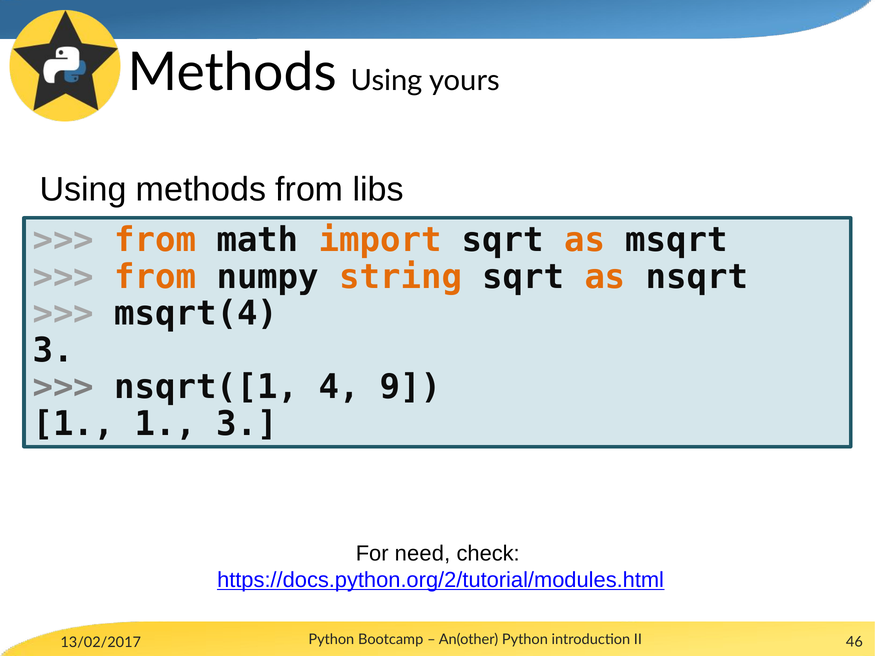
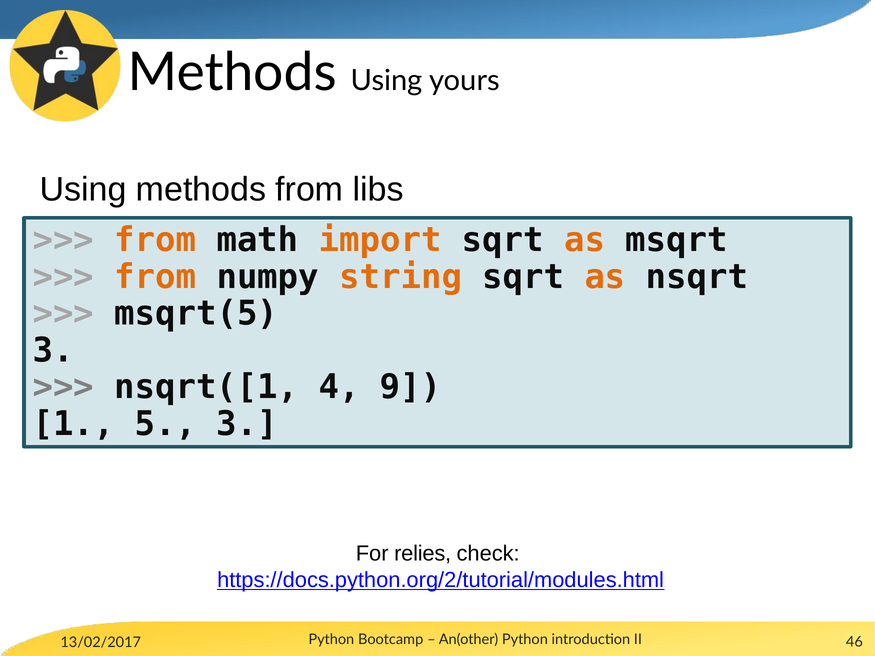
msqrt(4: msqrt(4 -> msqrt(5
1 1: 1 -> 5
need: need -> relies
